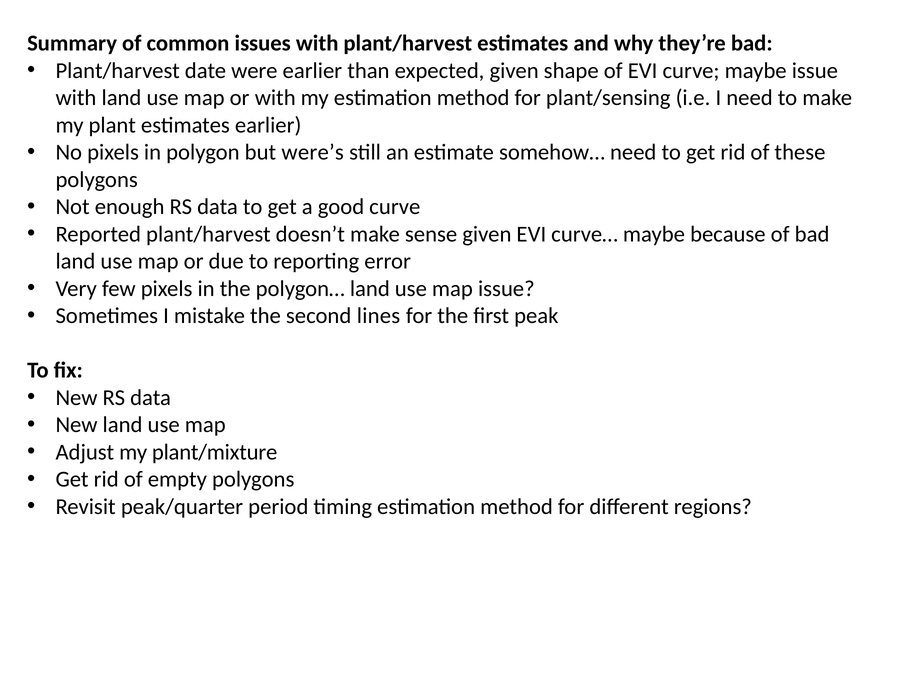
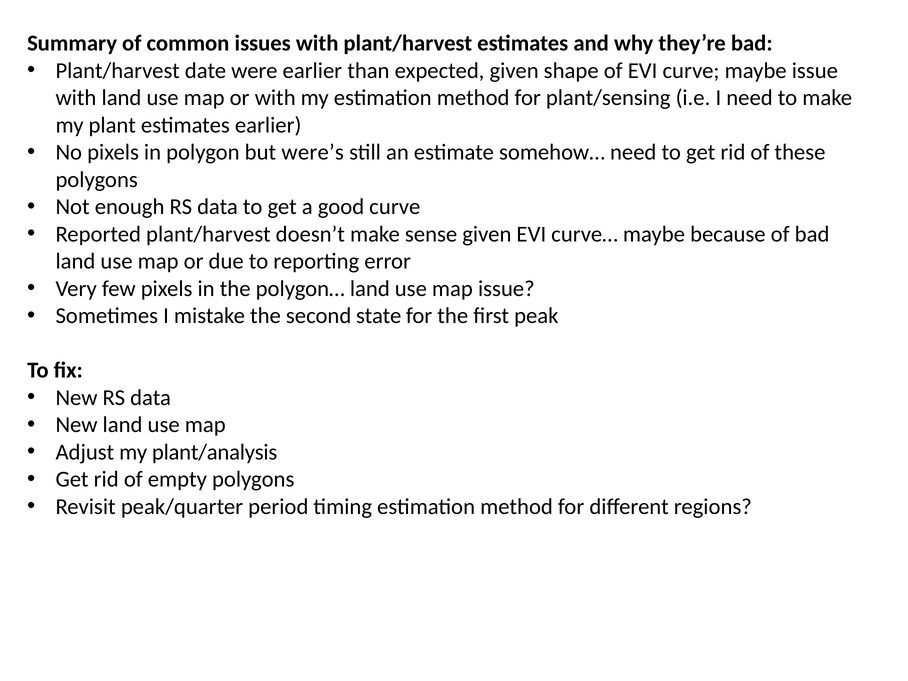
lines: lines -> state
plant/mixture: plant/mixture -> plant/analysis
